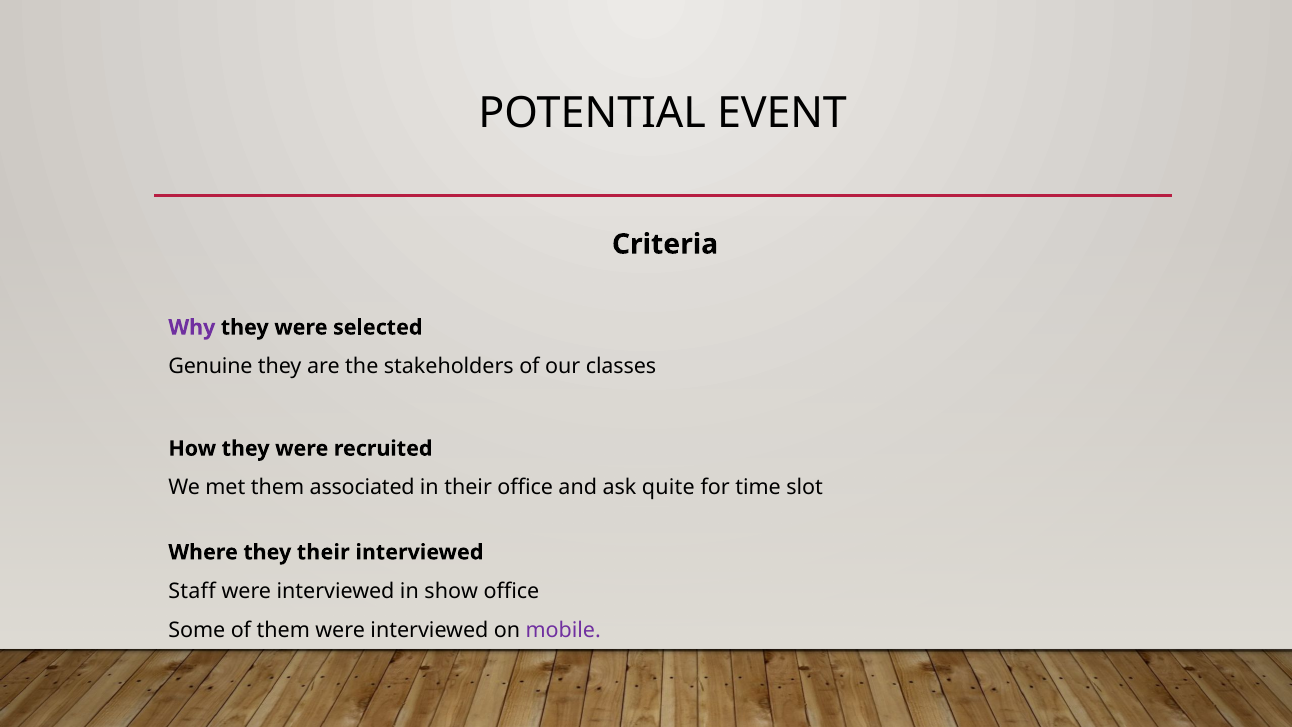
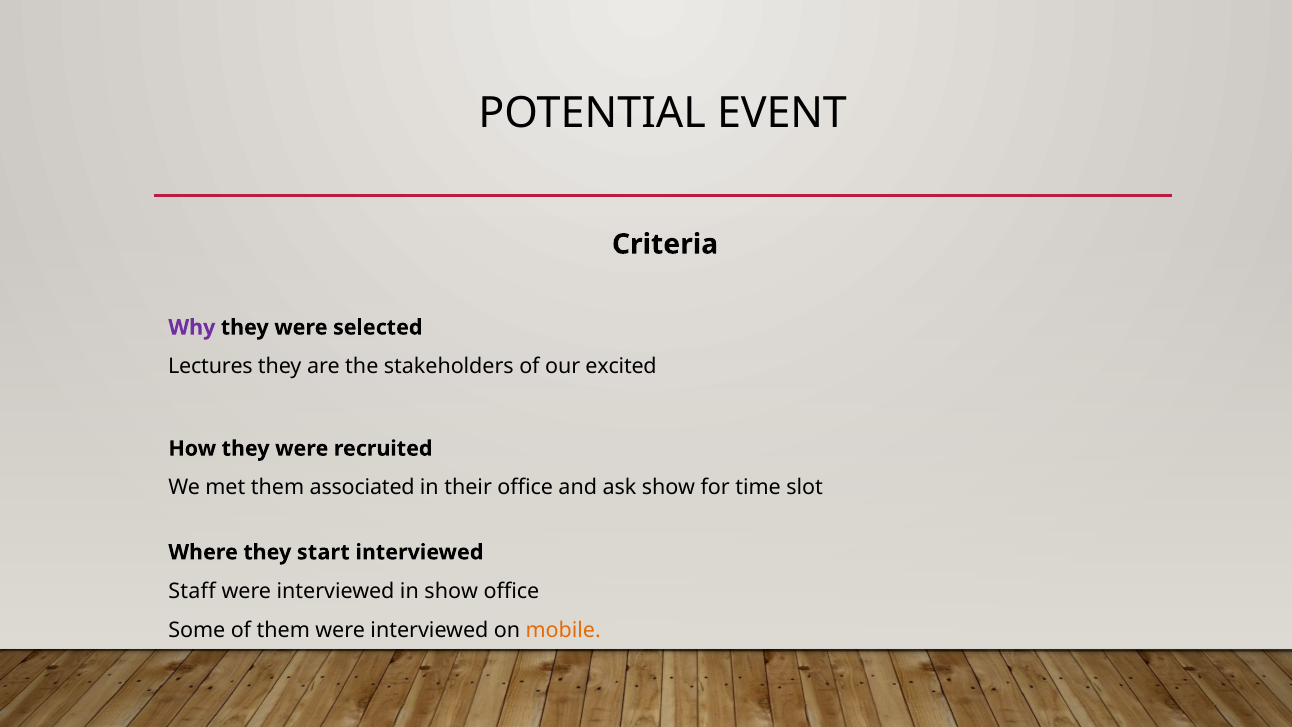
Genuine: Genuine -> Lectures
classes: classes -> excited
ask quite: quite -> show
they their: their -> start
mobile colour: purple -> orange
